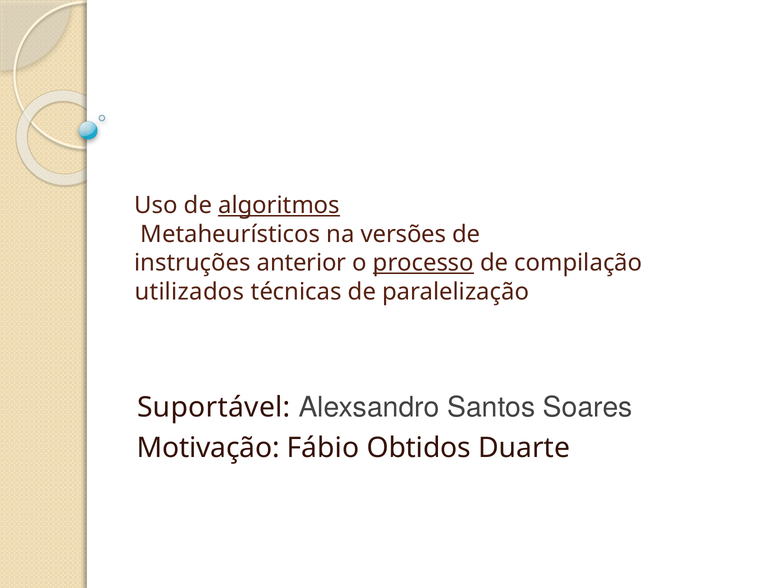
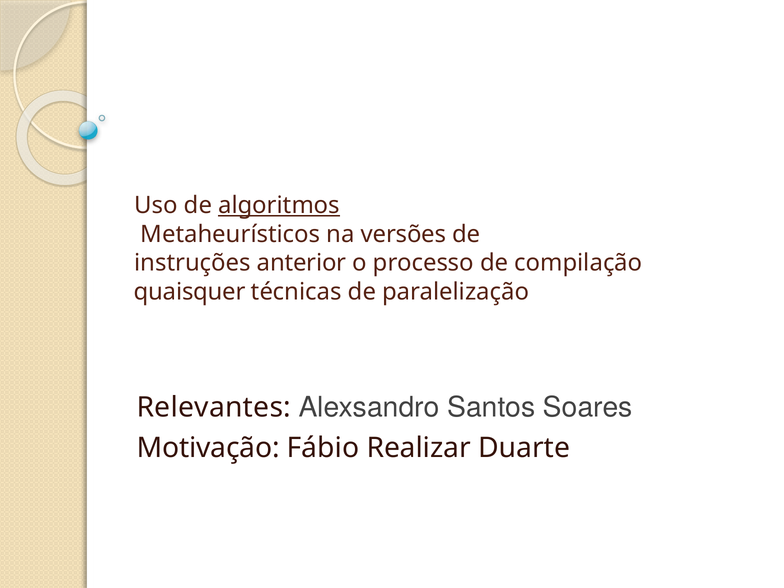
processo underline: present -> none
utilizados: utilizados -> quaisquer
Suportável: Suportável -> Relevantes
Obtidos: Obtidos -> Realizar
